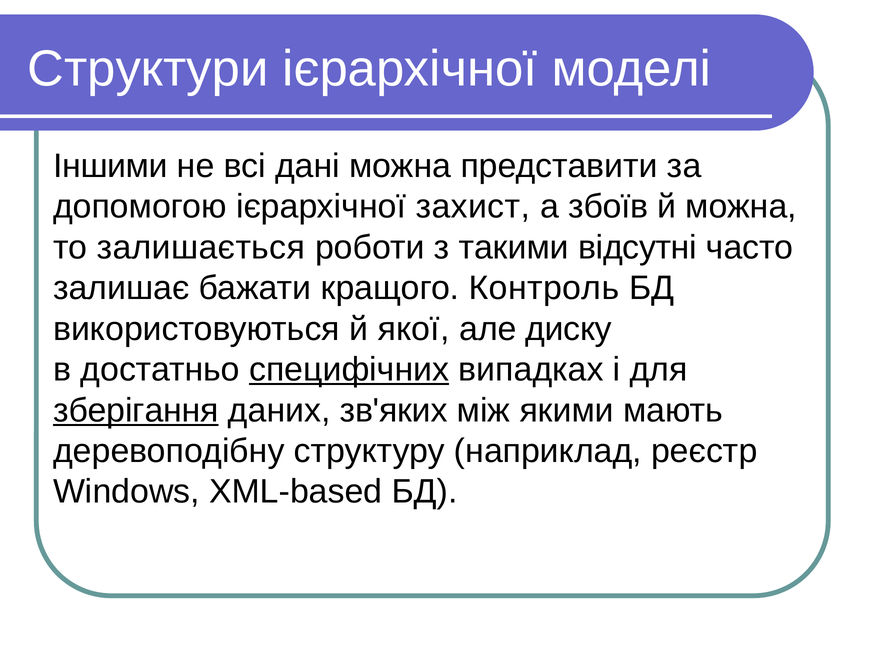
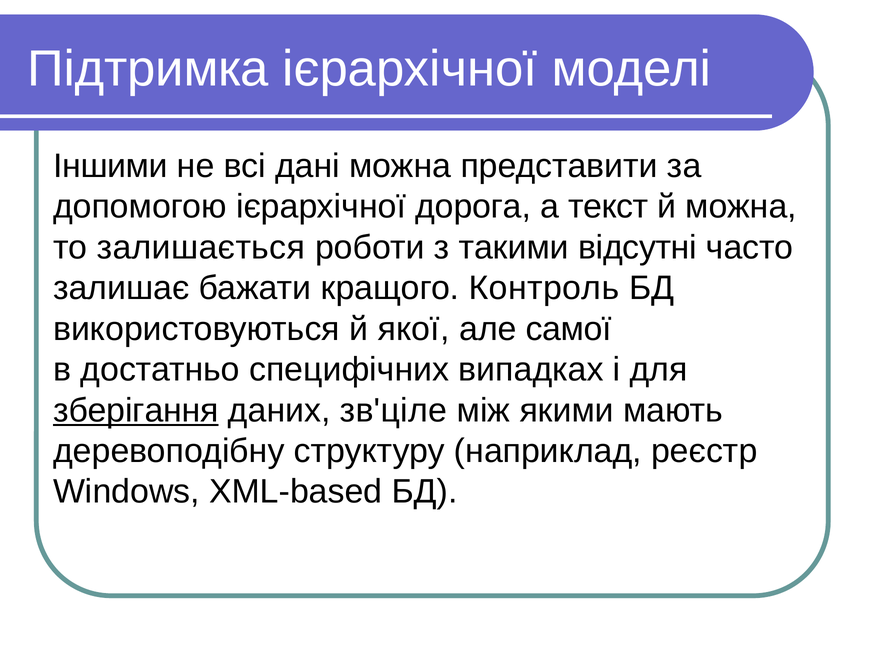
Структури: Структури -> Підтримка
захист: захист -> дорога
збоїв: збоїв -> текст
диску: диску -> самої
специфічних underline: present -> none
зв'яких: зв'яких -> зв'ціле
